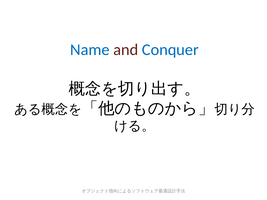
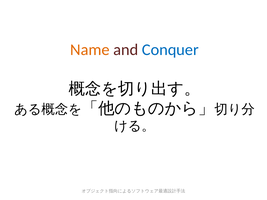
Name colour: blue -> orange
